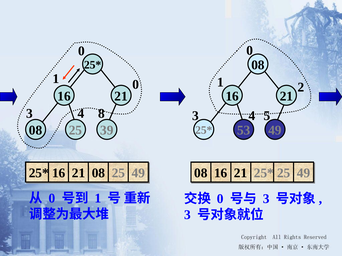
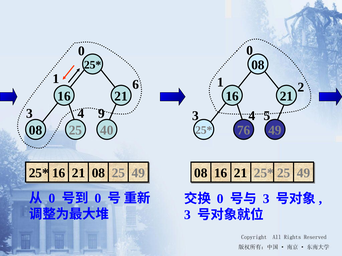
1 0: 0 -> 6
8: 8 -> 9
39: 39 -> 40
53: 53 -> 76
1 at (98, 199): 1 -> 0
